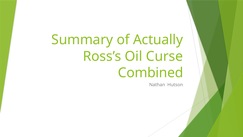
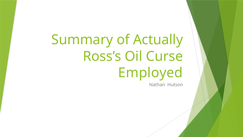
Combined: Combined -> Employed
